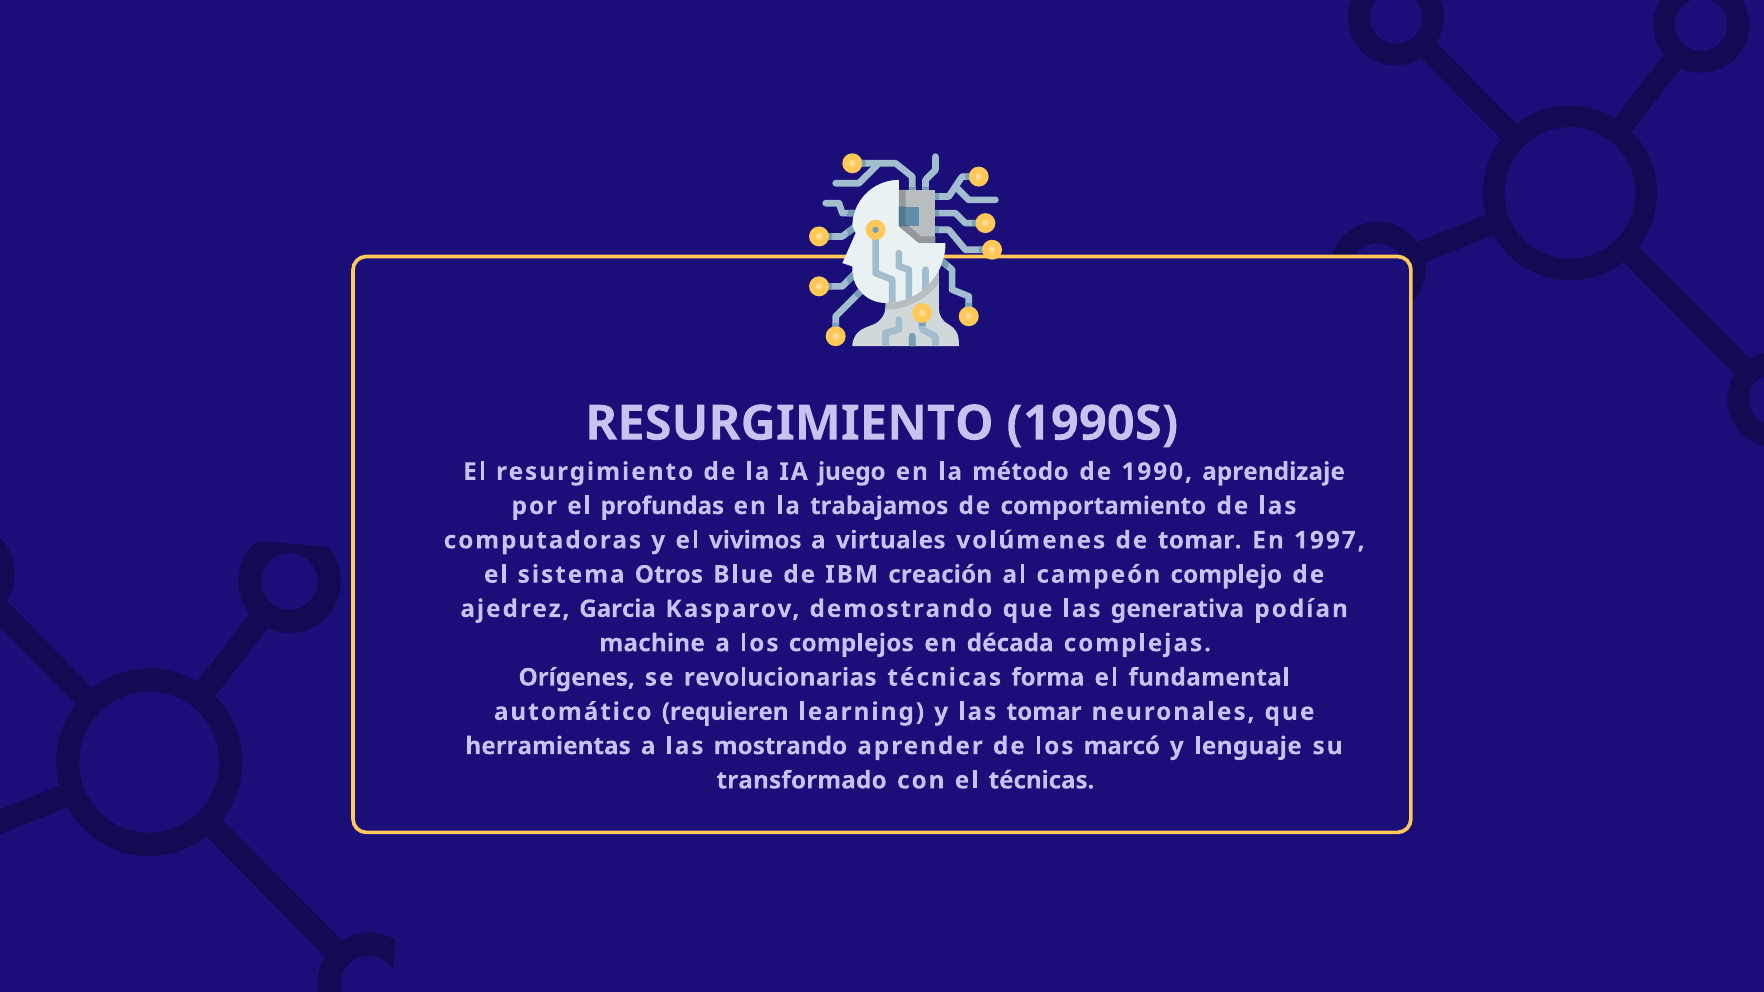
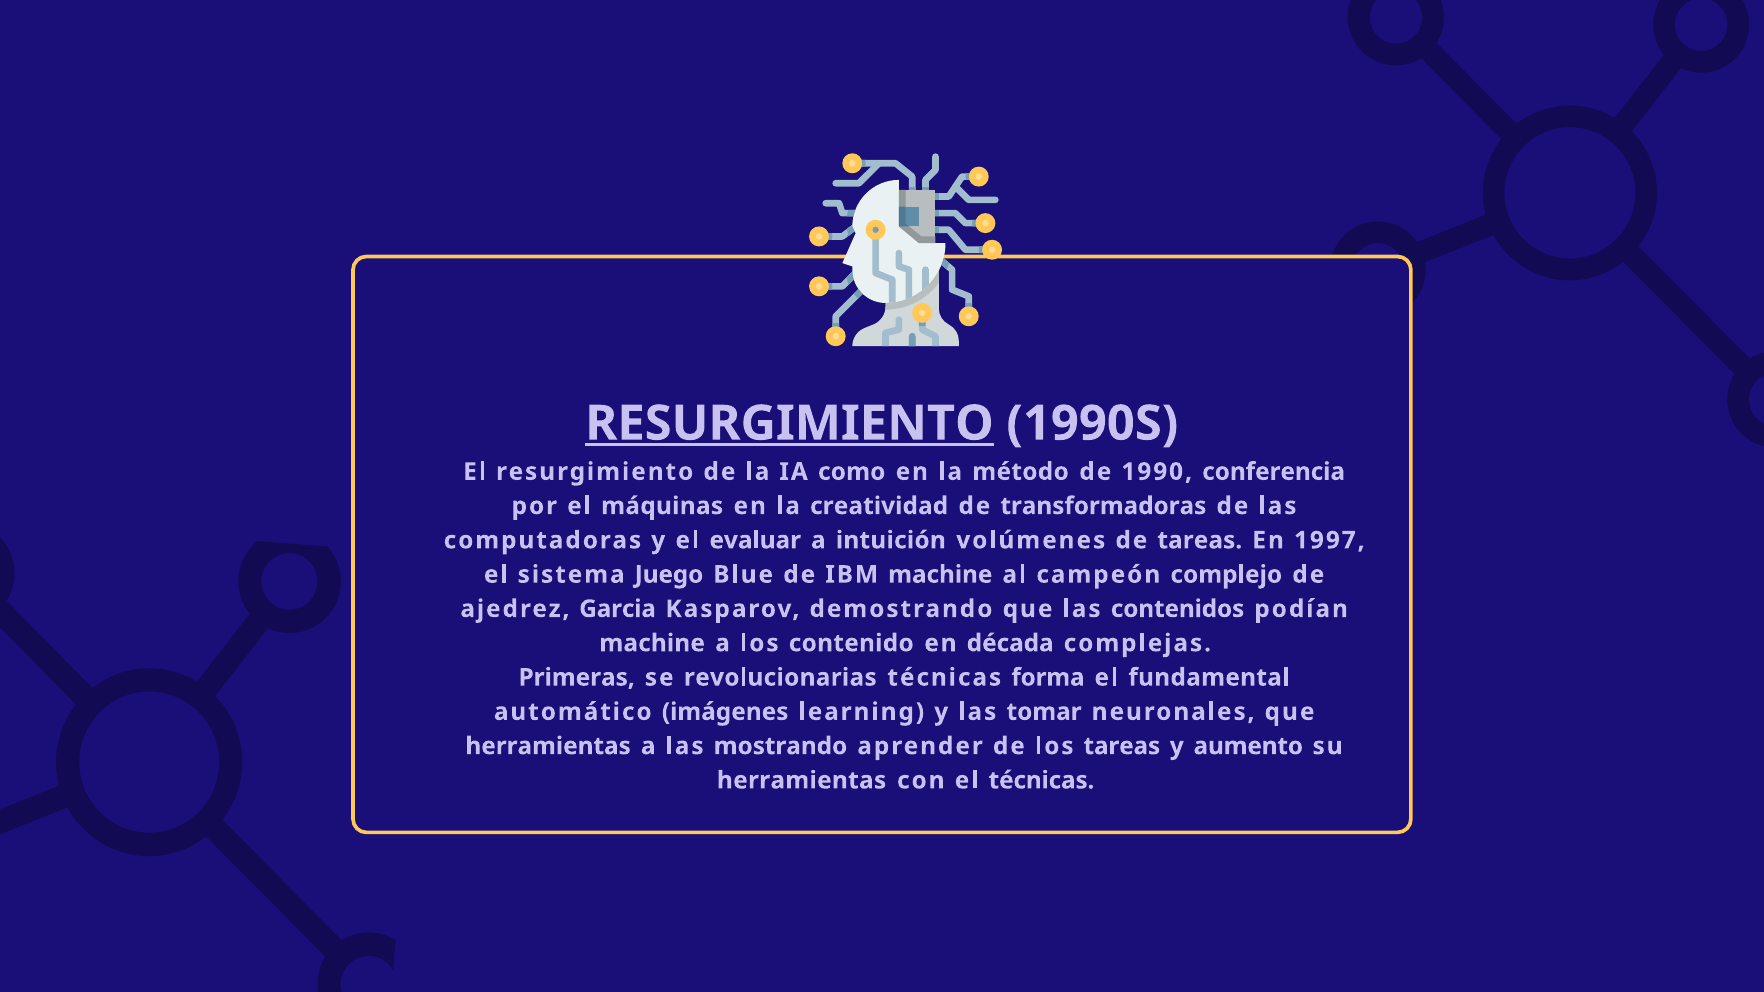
RESURGIMIENTO at (790, 424) underline: none -> present
juego: juego -> como
aprendizaje: aprendizaje -> conferencia
profundas: profundas -> máquinas
trabajamos: trabajamos -> creatividad
comportamiento: comportamiento -> transformadoras
vivimos: vivimos -> evaluar
virtuales: virtuales -> intuición
de tomar: tomar -> tareas
Otros: Otros -> Juego
IBM creación: creación -> machine
generativa: generativa -> contenidos
complejos: complejos -> contenido
Orígenes: Orígenes -> Primeras
requieren: requieren -> imágenes
los marcó: marcó -> tareas
lenguaje: lenguaje -> aumento
transformado at (802, 781): transformado -> herramientas
